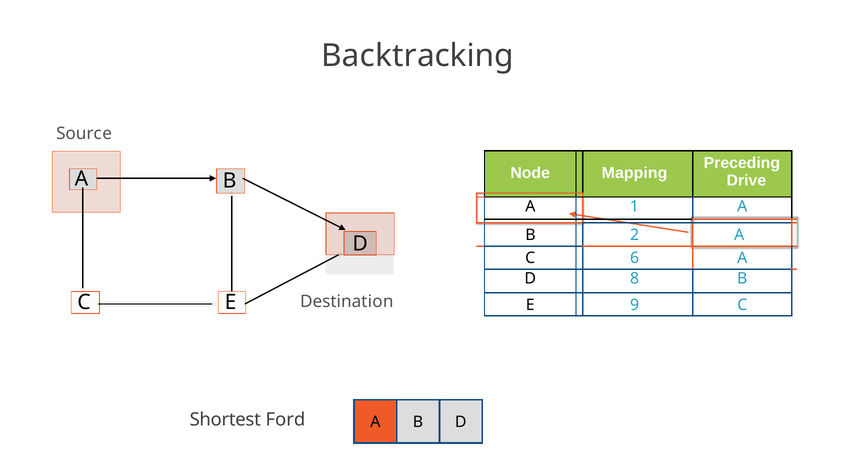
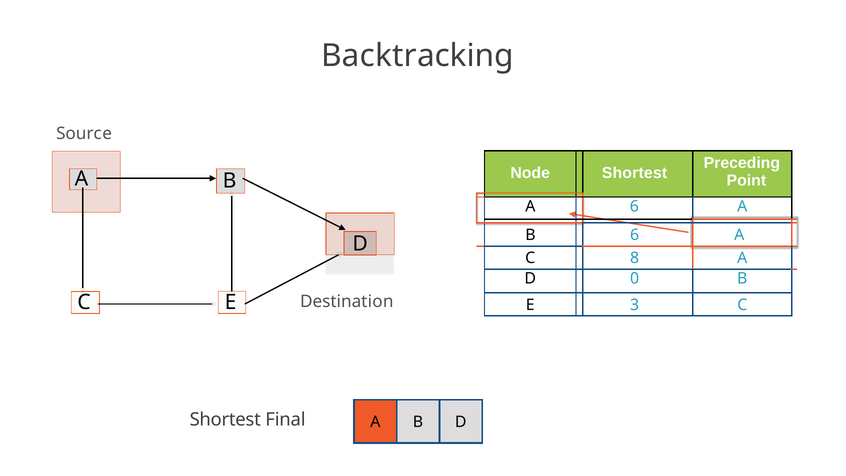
Node Mapping: Mapping -> Shortest
Drive: Drive -> Point
A 1: 1 -> 6
B 2: 2 -> 6
6: 6 -> 8
8: 8 -> 0
9: 9 -> 3
Ford: Ford -> Final
